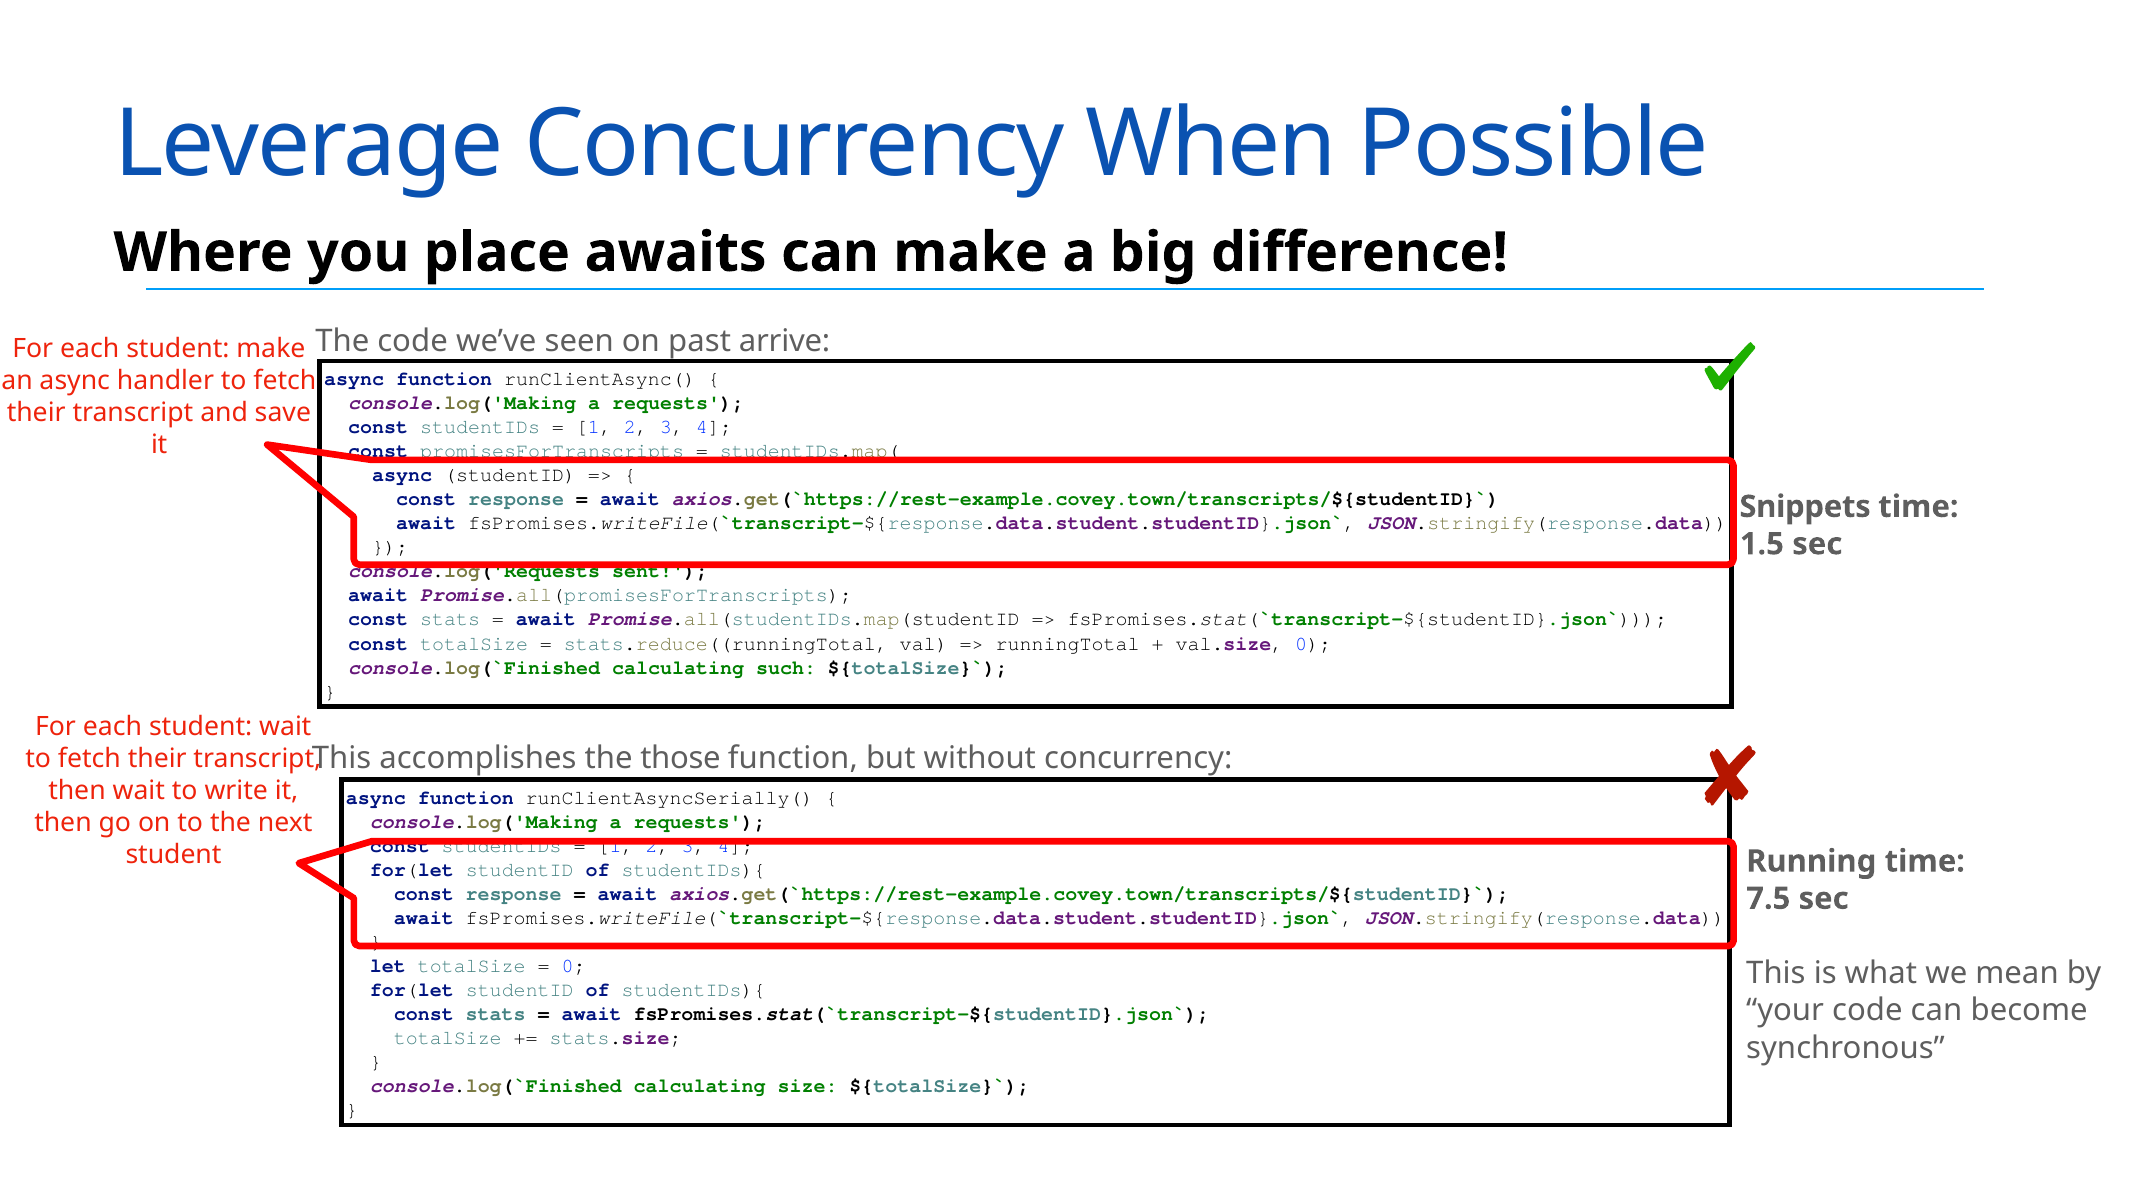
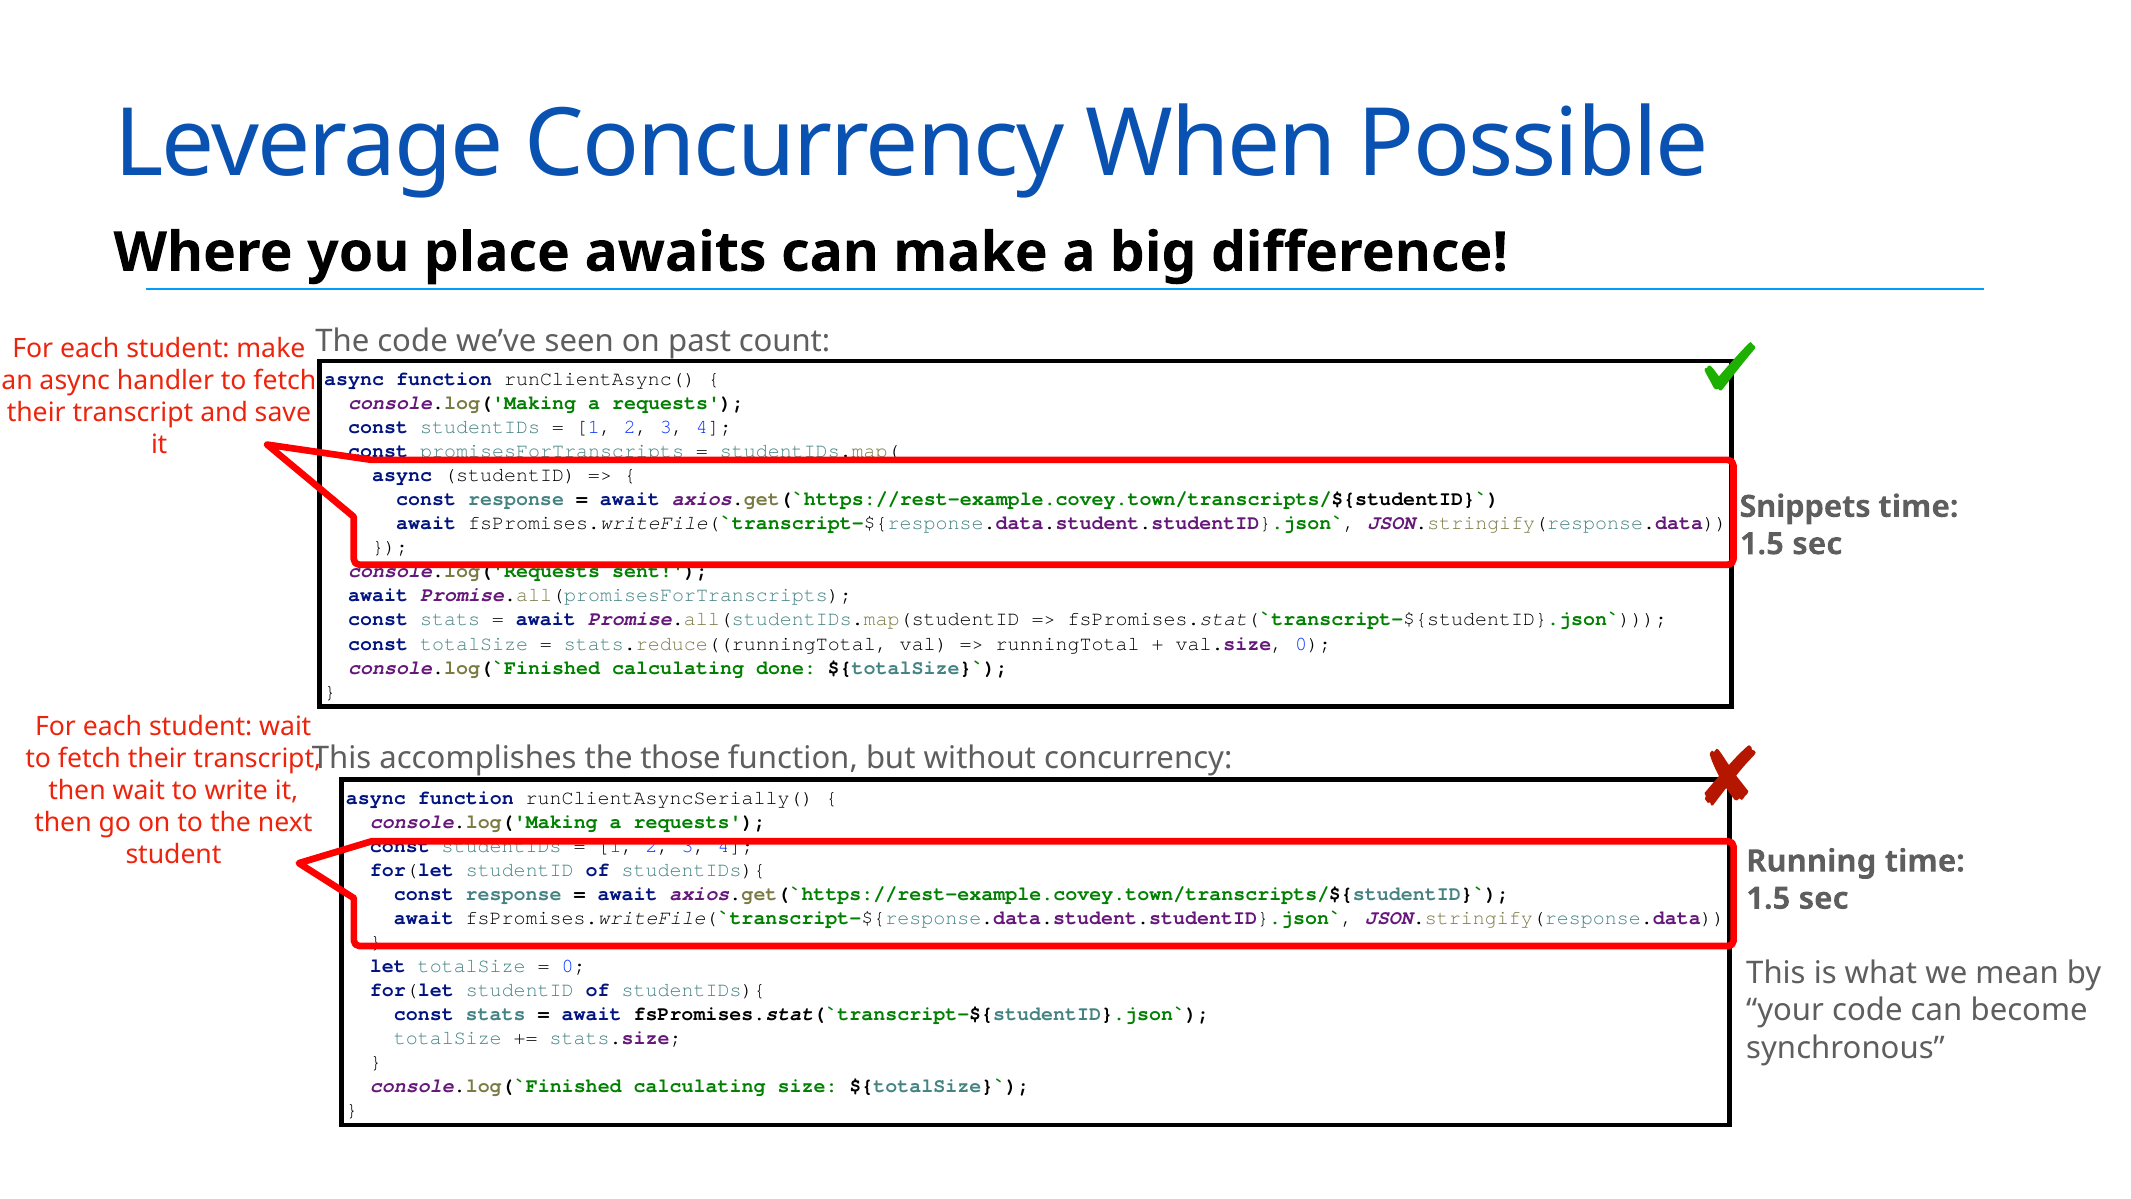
arrive: arrive -> count
such: such -> done
7.5 at (1768, 898): 7.5 -> 1.5
